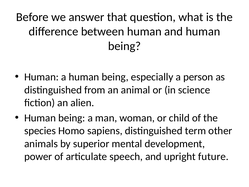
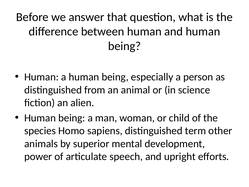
future: future -> efforts
